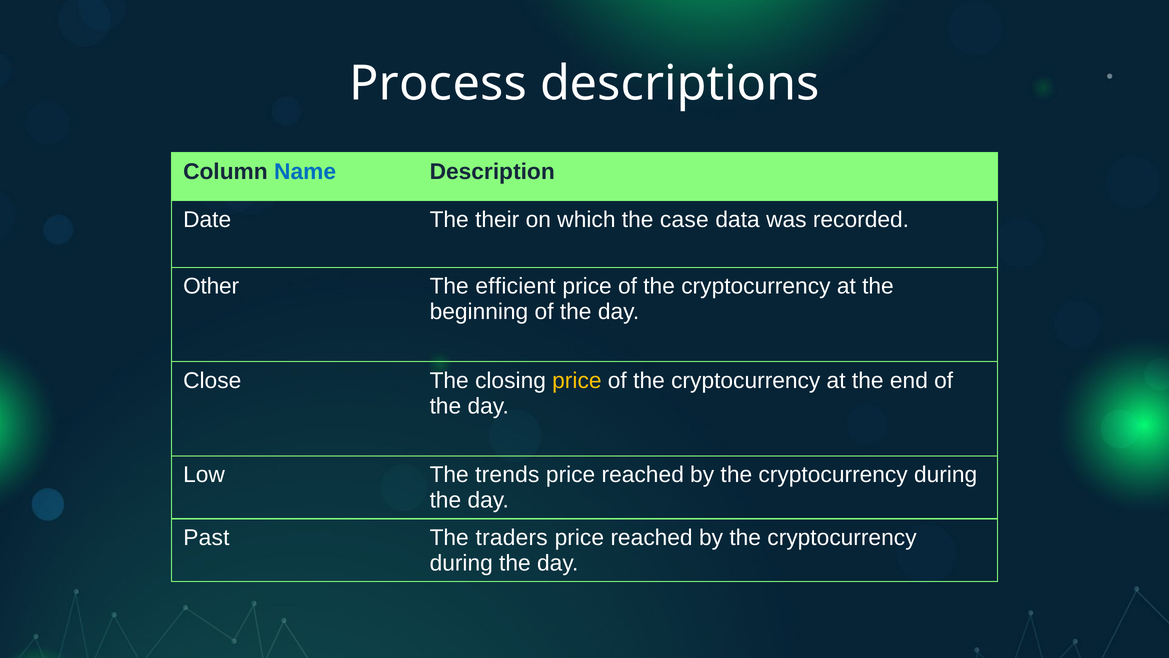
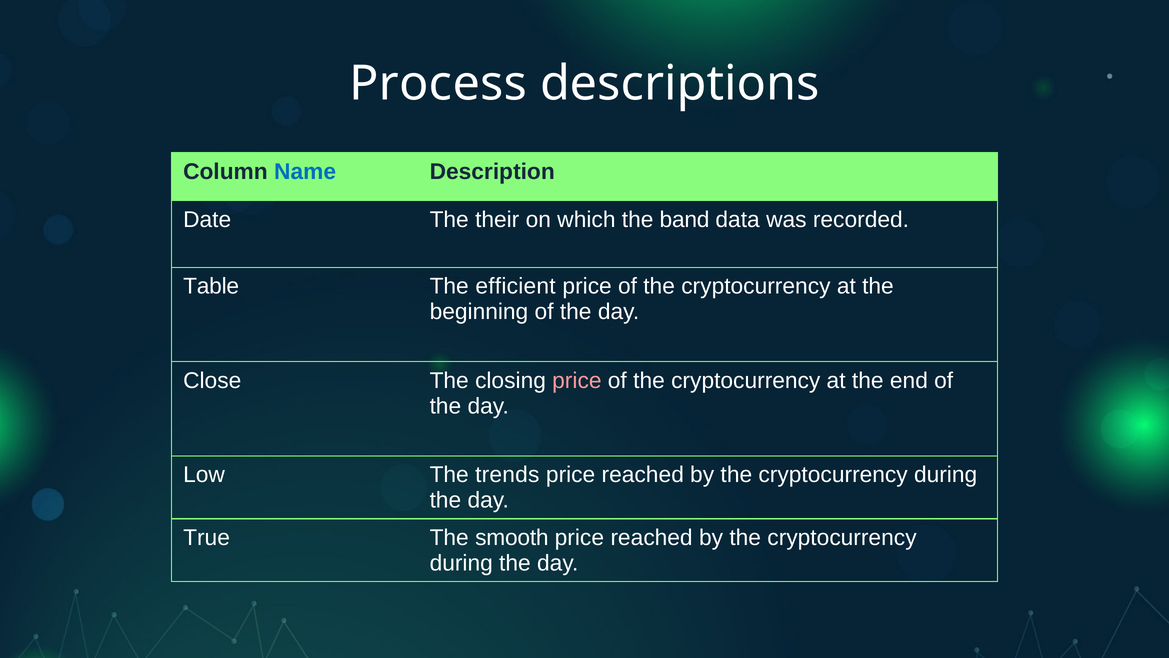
case: case -> band
Other: Other -> Table
price at (577, 380) colour: yellow -> pink
Past: Past -> True
traders: traders -> smooth
